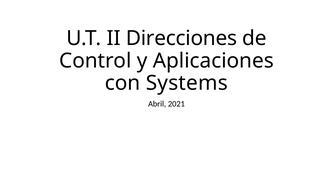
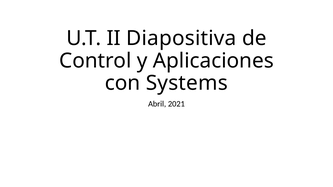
Direcciones: Direcciones -> Diapositiva
